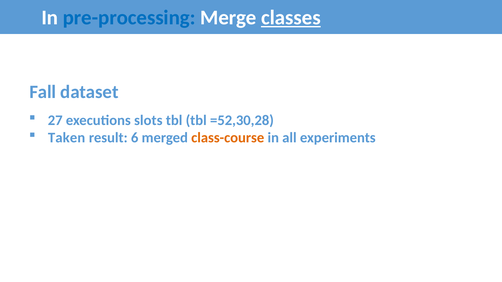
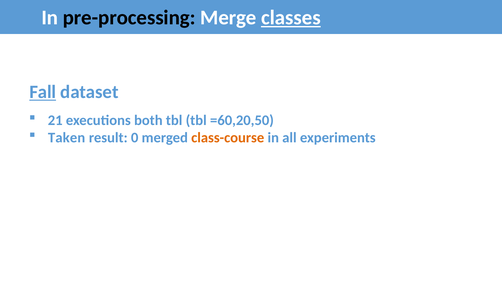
pre-processing colour: blue -> black
Fall underline: none -> present
27: 27 -> 21
slots: slots -> both
=52,30,28: =52,30,28 -> =60,20,50
6: 6 -> 0
